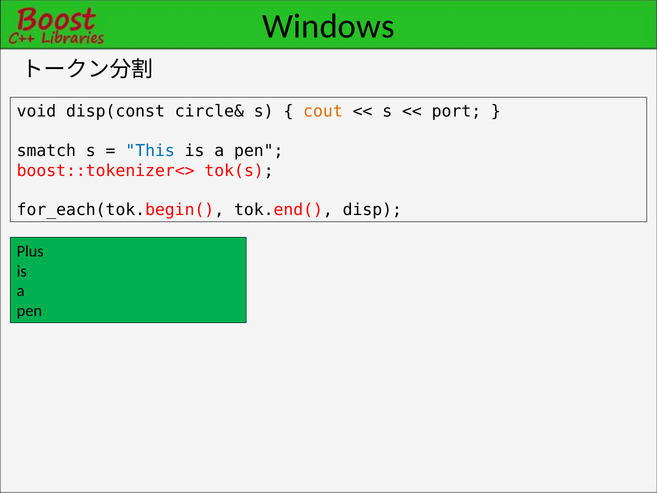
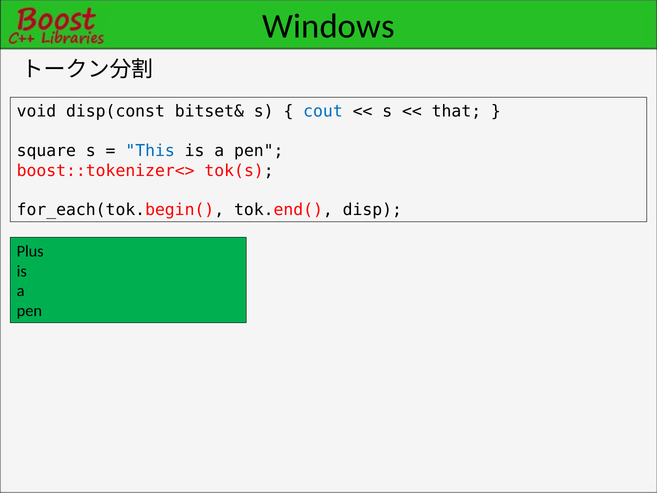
circle&: circle& -> bitset&
cout colour: orange -> blue
port: port -> that
smatch: smatch -> square
